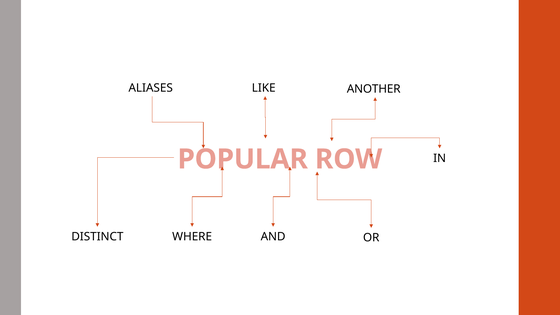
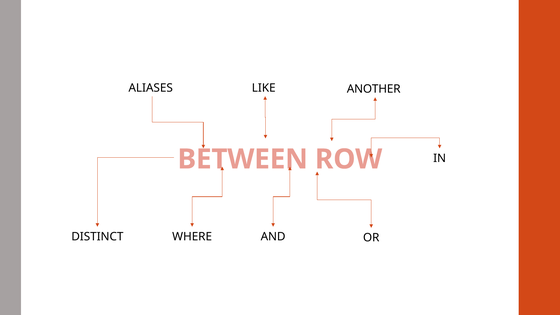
POPULAR: POPULAR -> BETWEEN
